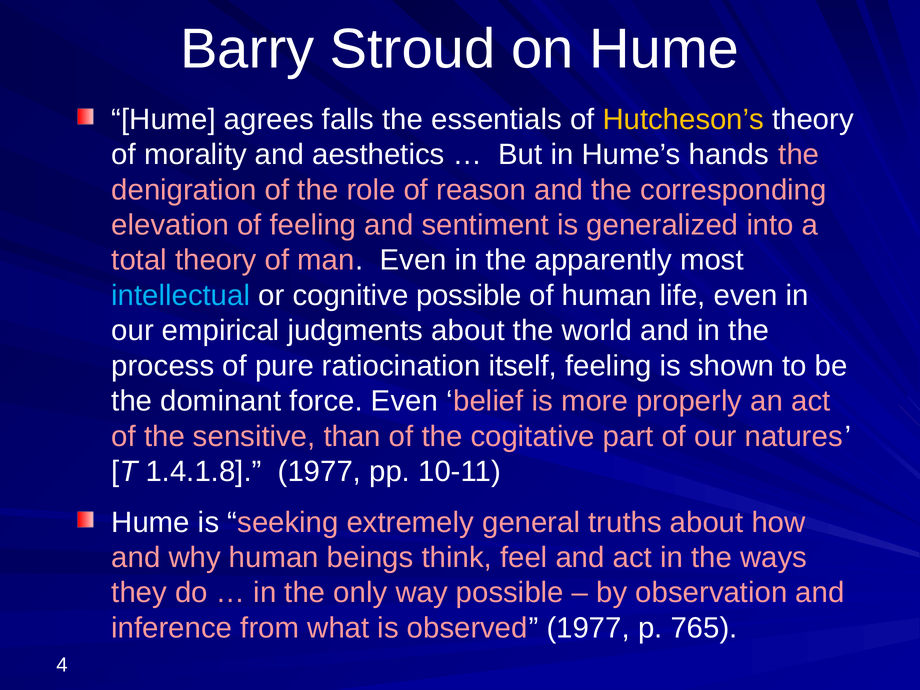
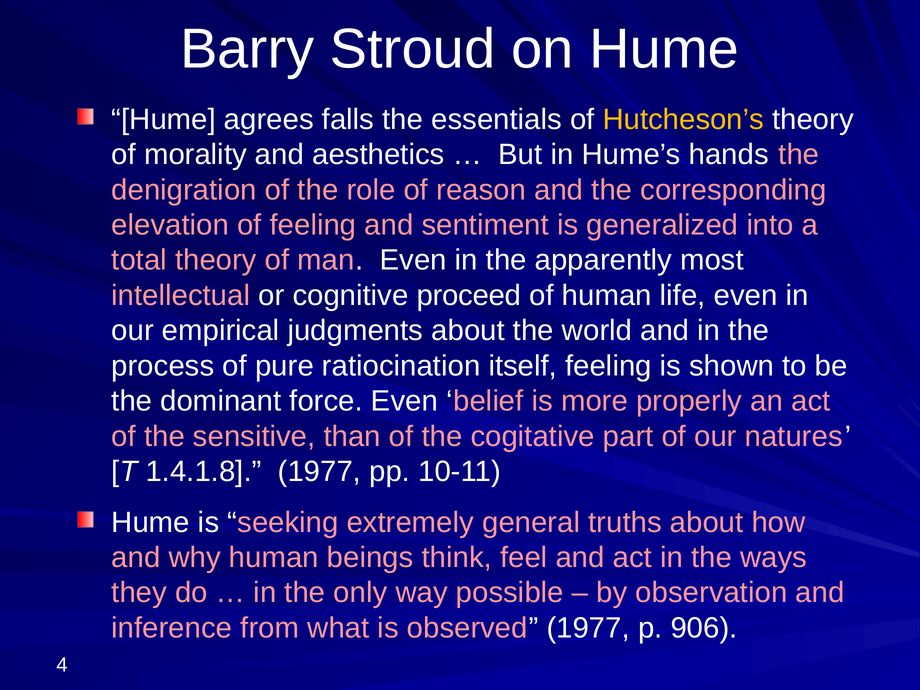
intellectual colour: light blue -> pink
cognitive possible: possible -> proceed
765: 765 -> 906
